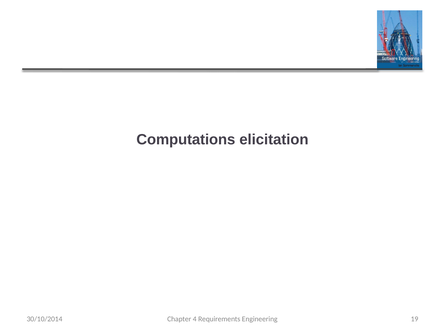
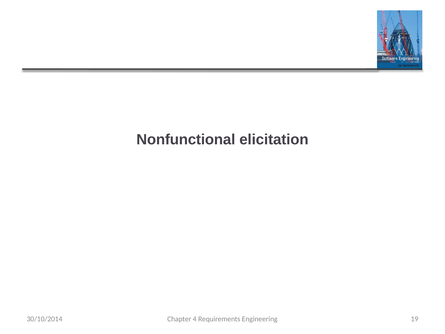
Computations: Computations -> Nonfunctional
